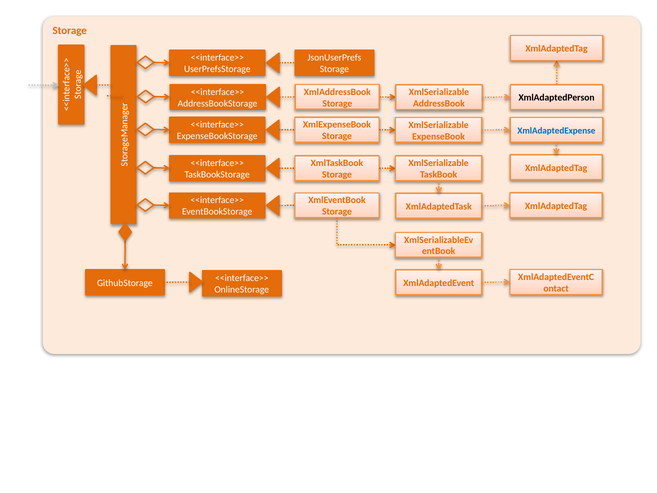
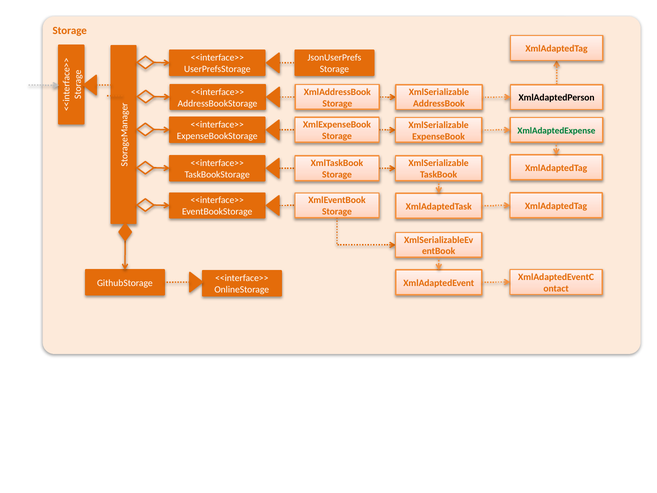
XmlAdaptedExpense colour: blue -> green
